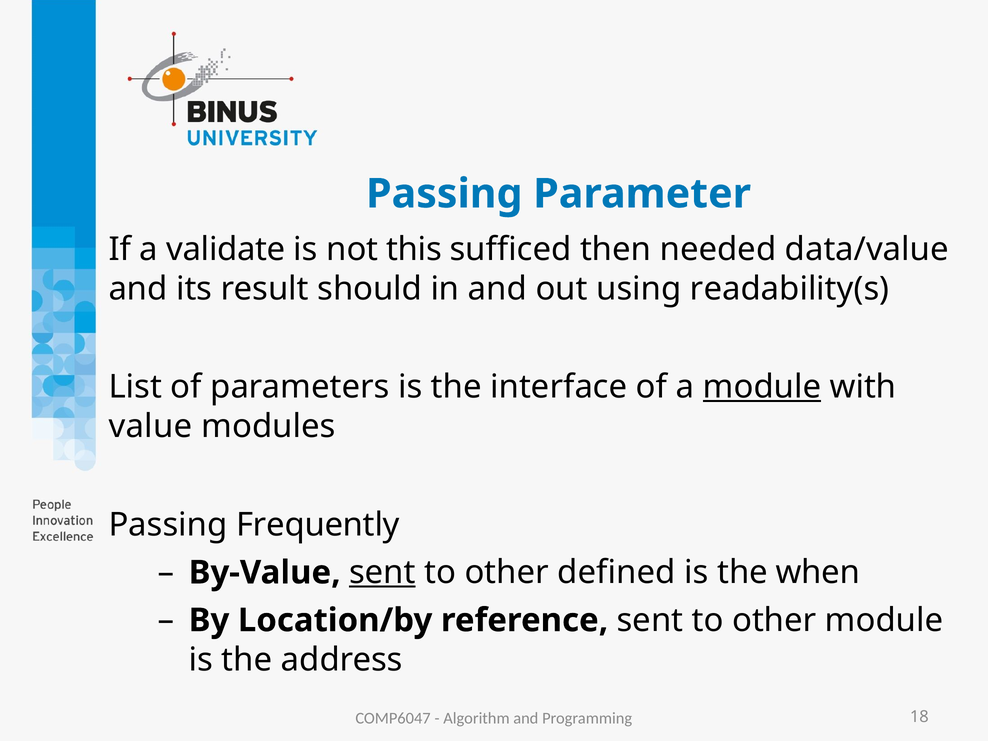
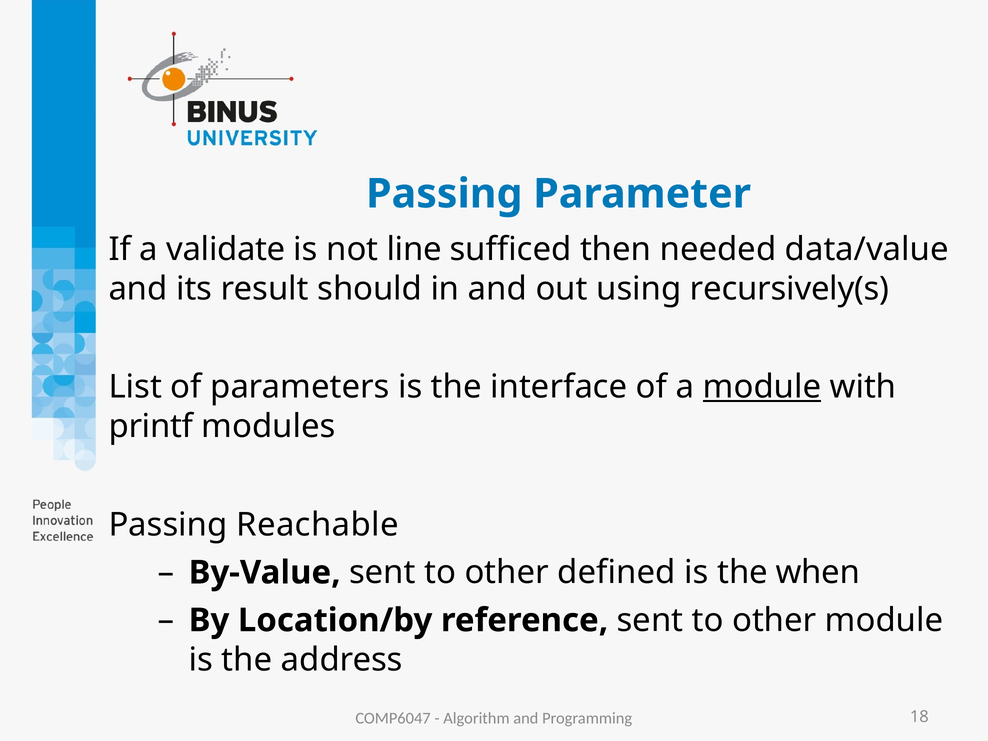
this: this -> line
readability(s: readability(s -> recursively(s
value: value -> printf
Frequently: Frequently -> Reachable
sent at (382, 573) underline: present -> none
